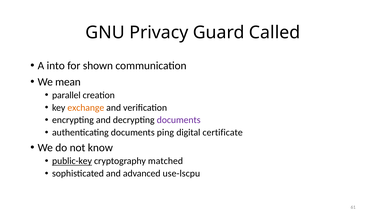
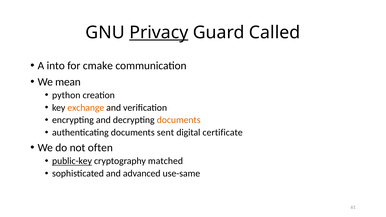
Privacy underline: none -> present
shown: shown -> cmake
parallel: parallel -> python
documents at (179, 120) colour: purple -> orange
ping: ping -> sent
know: know -> often
use-lscpu: use-lscpu -> use-same
